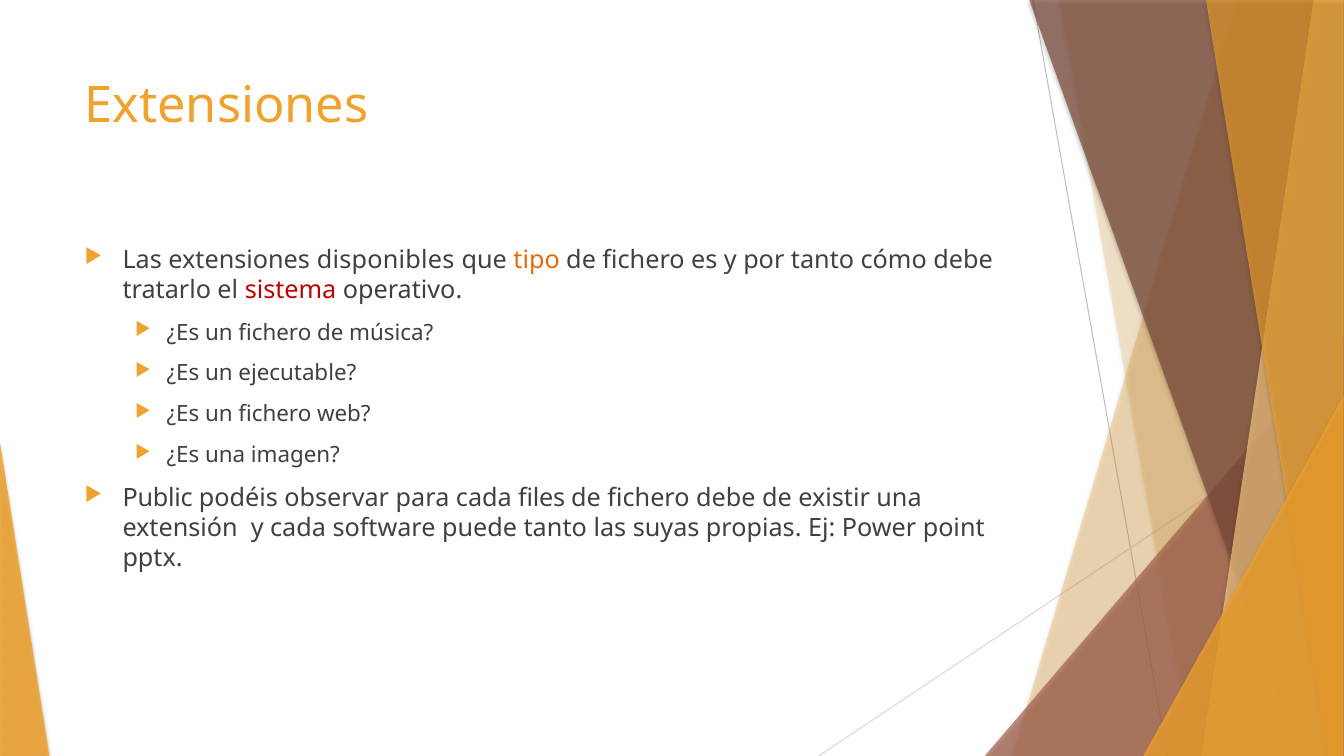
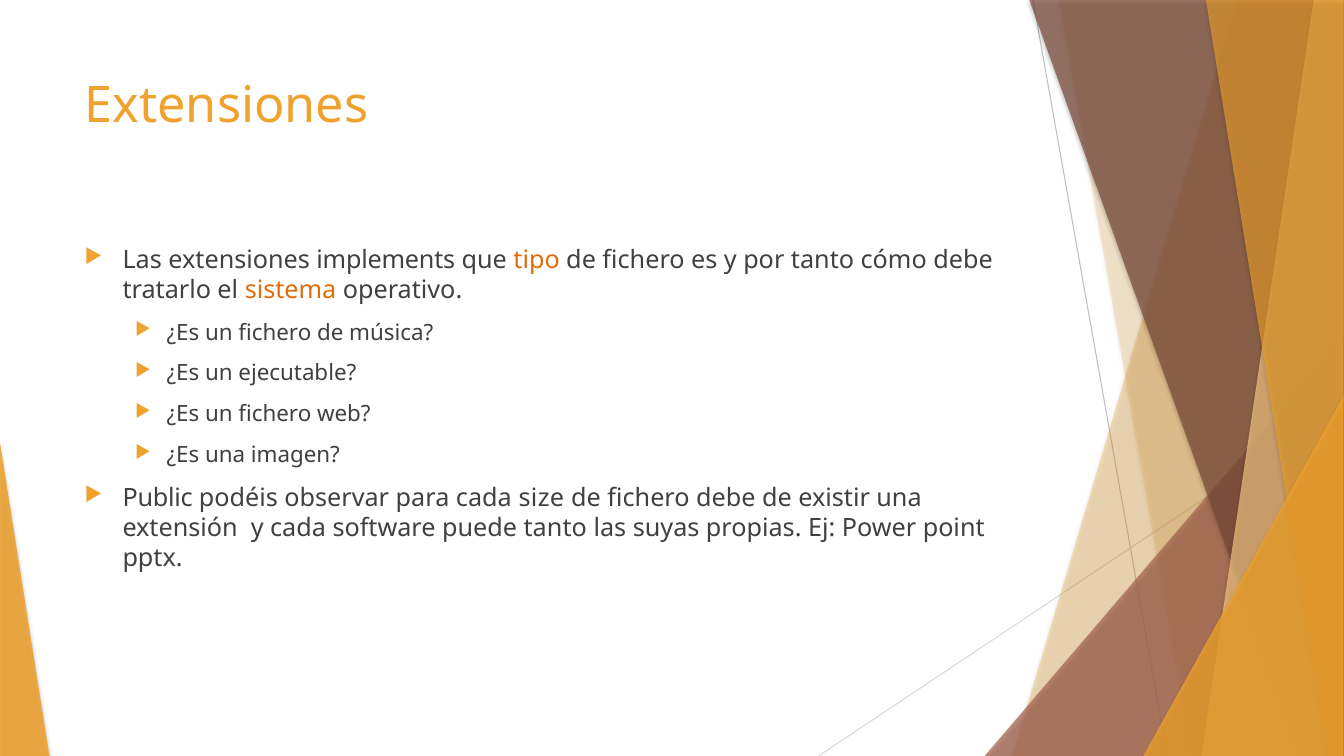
disponibles: disponibles -> implements
sistema colour: red -> orange
files: files -> size
